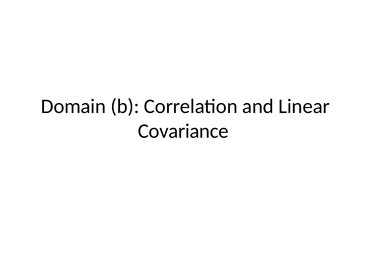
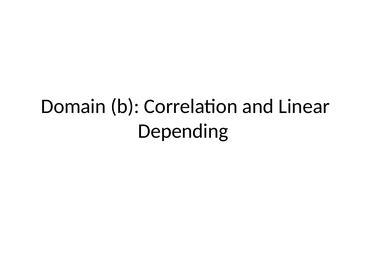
Covariance: Covariance -> Depending
